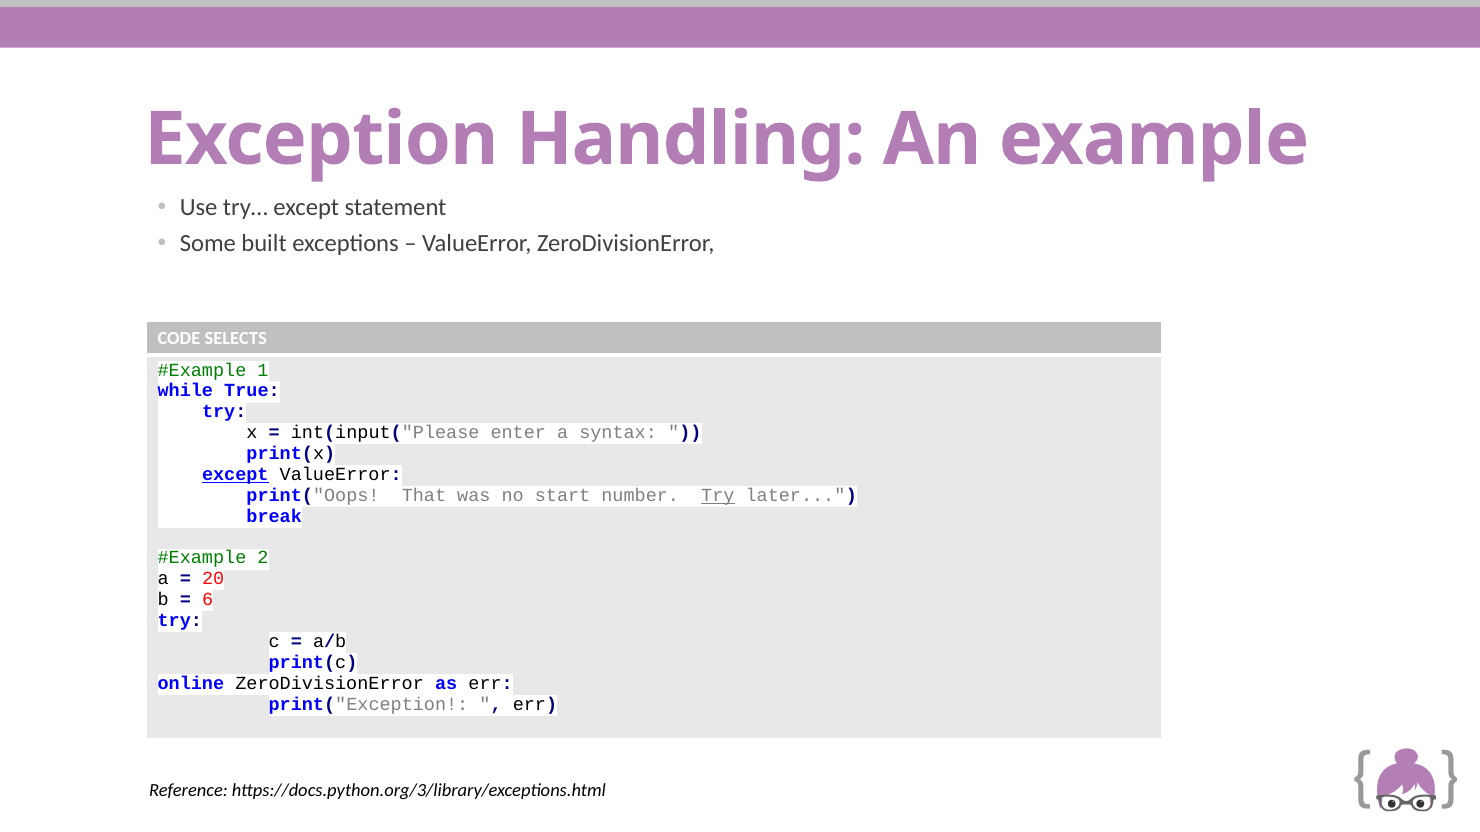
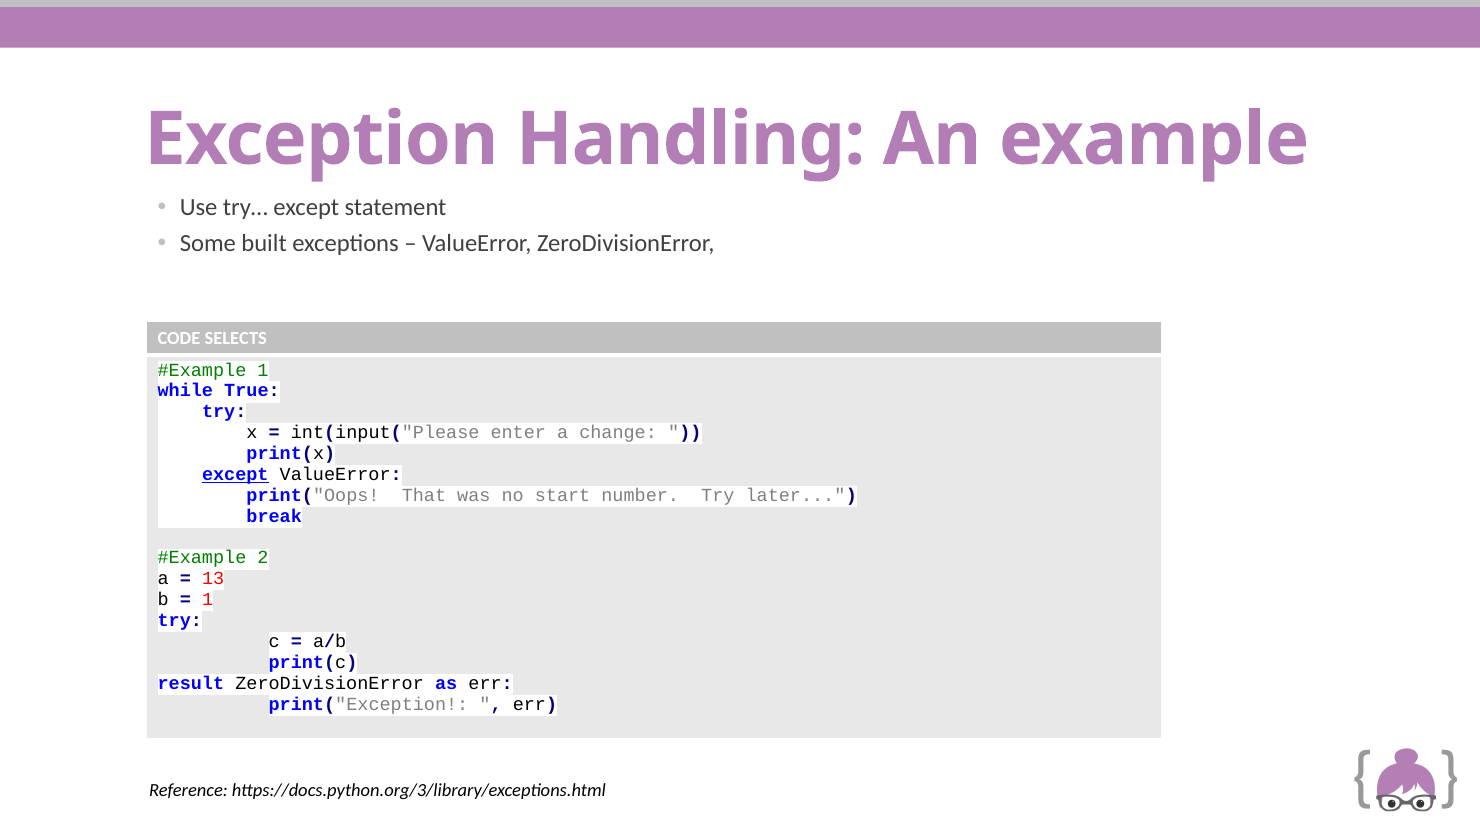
syntax: syntax -> change
Try at (718, 495) underline: present -> none
20: 20 -> 13
6 at (208, 600): 6 -> 1
online: online -> result
